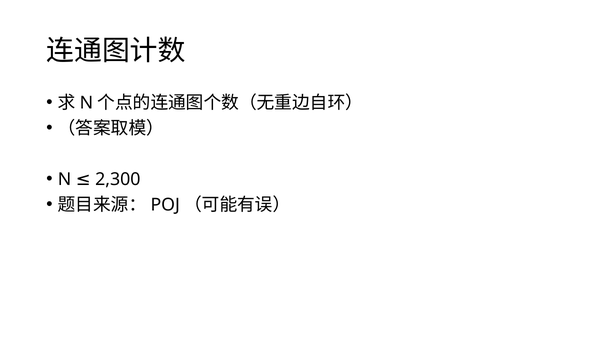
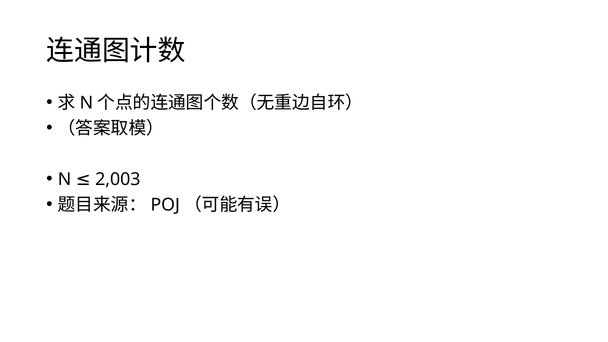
2,300: 2,300 -> 2,003
